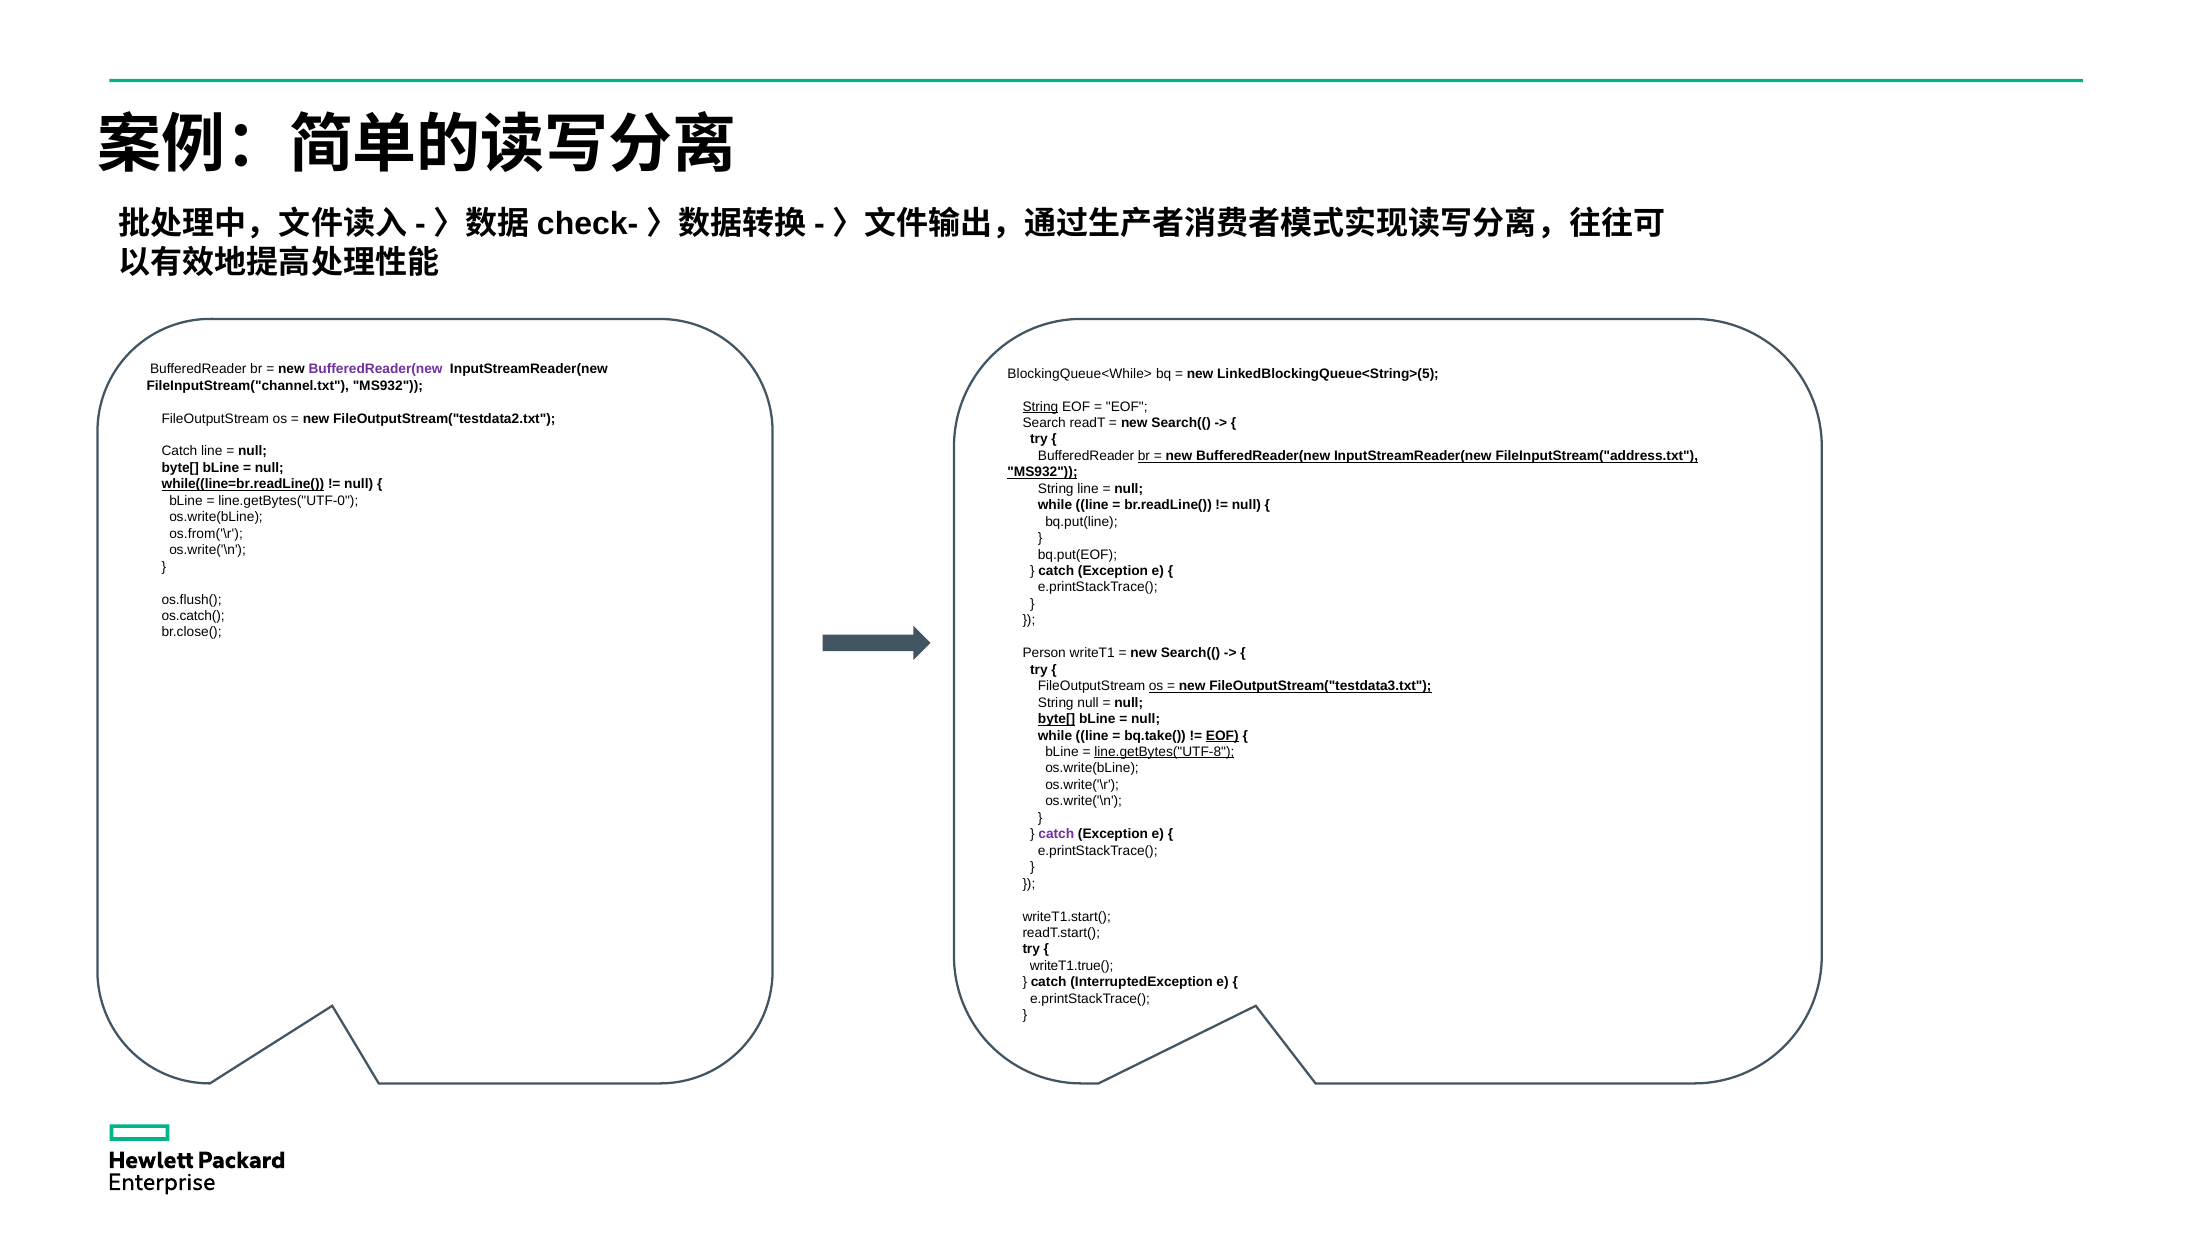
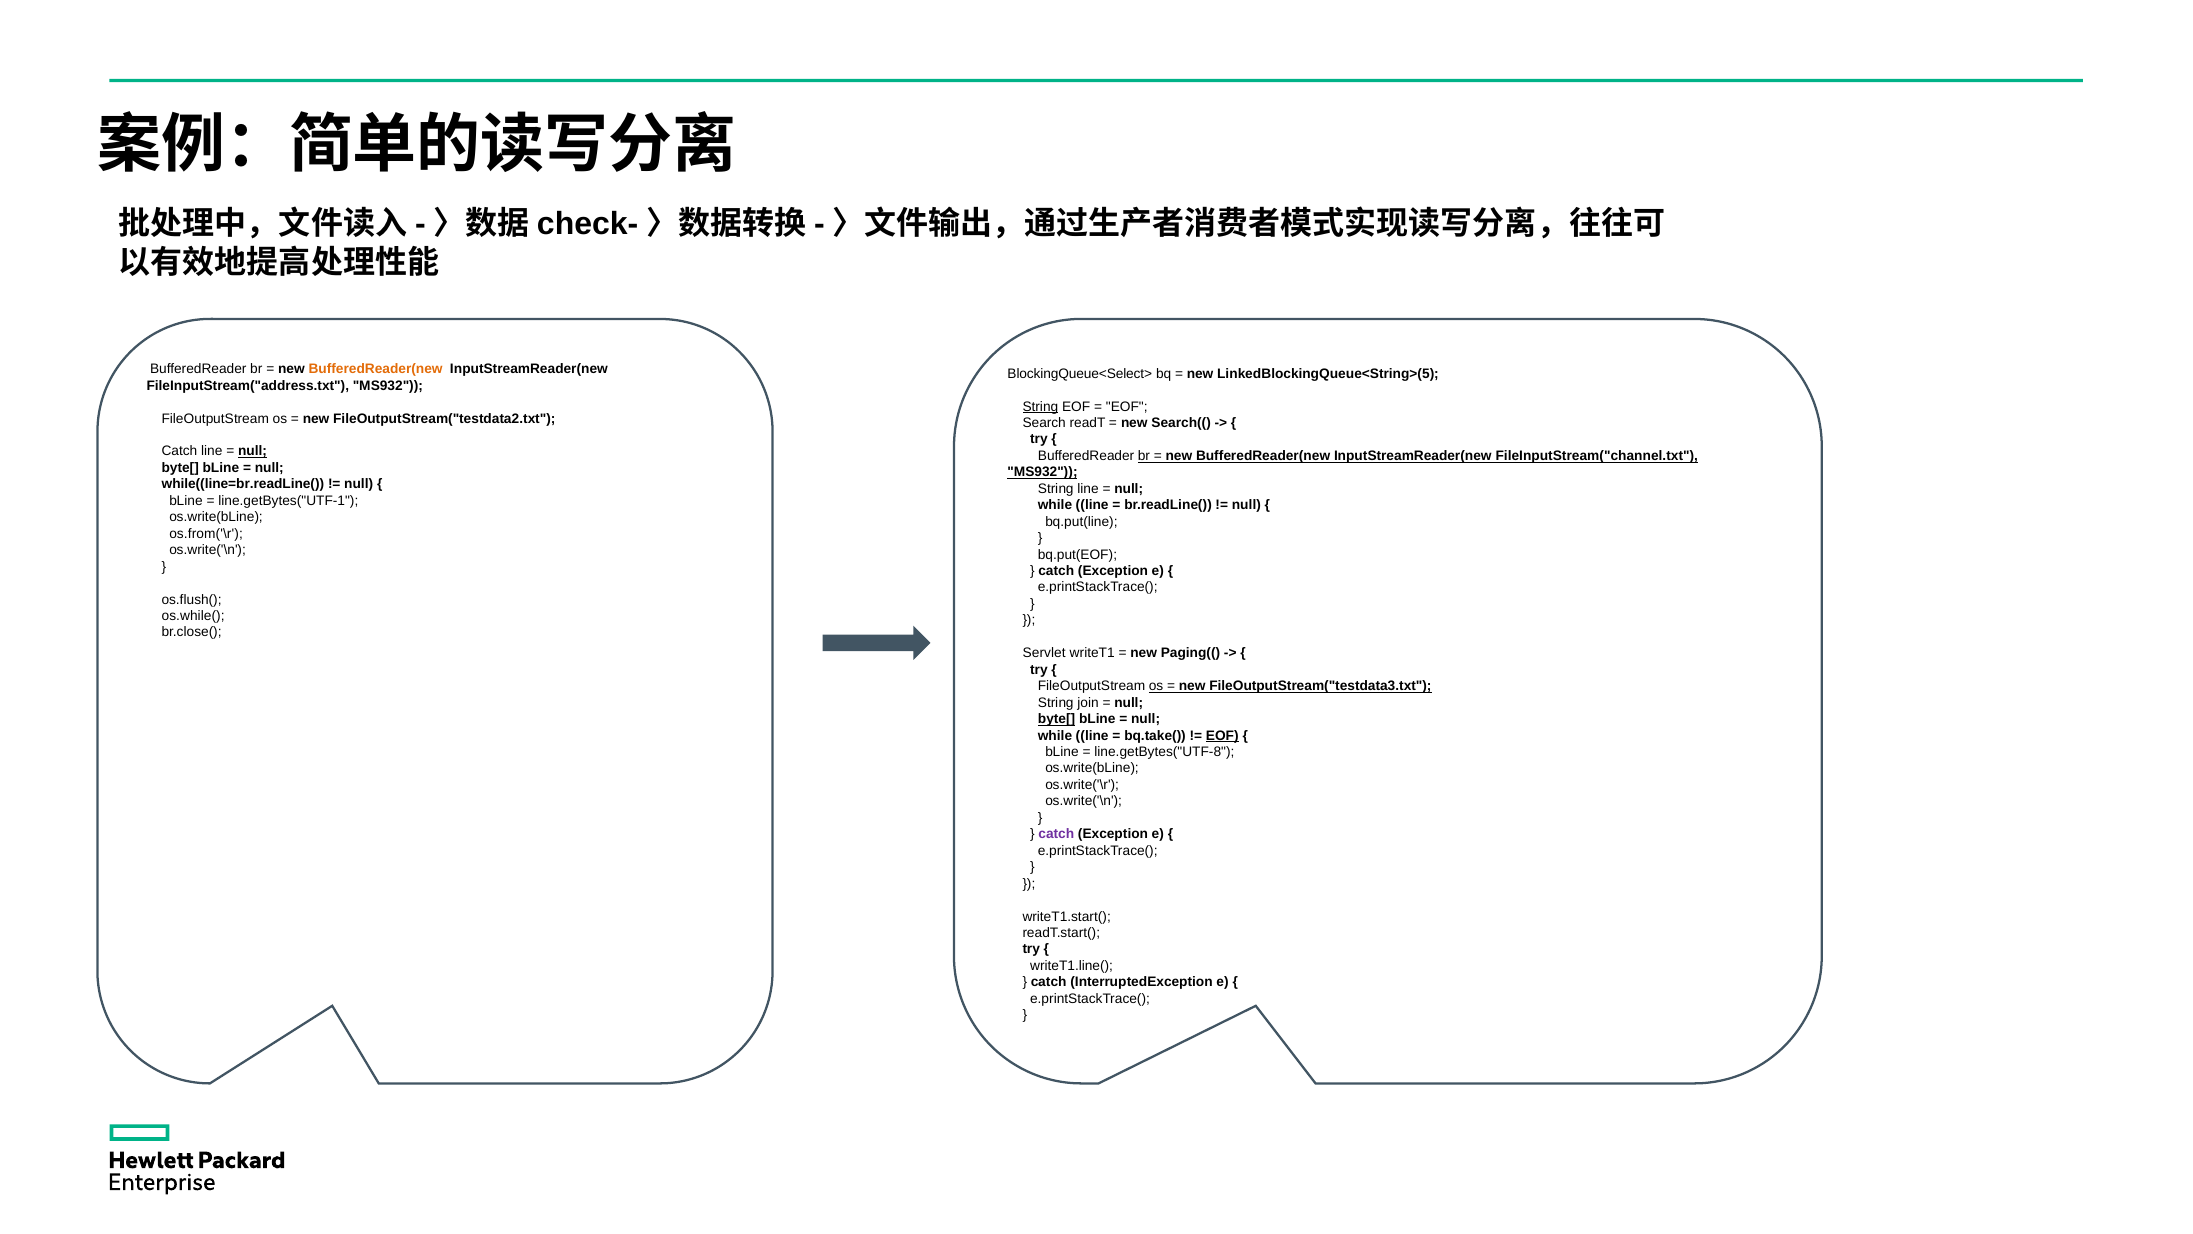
BufferedReader(new at (376, 369) colour: purple -> orange
BlockingQueue<While>: BlockingQueue<While> -> BlockingQueue<Select>
FileInputStream("channel.txt: FileInputStream("channel.txt -> FileInputStream("address.txt
null at (252, 451) underline: none -> present
FileInputStream("address.txt: FileInputStream("address.txt -> FileInputStream("channel.txt
while((line=br.readLine( underline: present -> none
line.getBytes("UTF-0: line.getBytes("UTF-0 -> line.getBytes("UTF-1
os.catch(: os.catch( -> os.while(
Person: Person -> Servlet
Search(( at (1190, 653): Search(( -> Paging((
String null: null -> join
line.getBytes("UTF-8 underline: present -> none
writeT1.true(: writeT1.true( -> writeT1.line(
